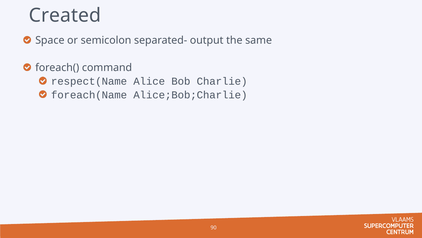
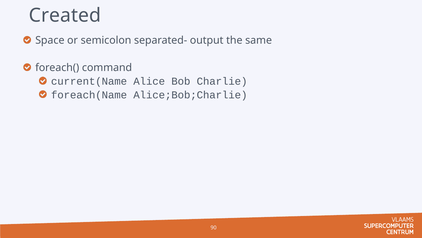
respect(Name: respect(Name -> current(Name
